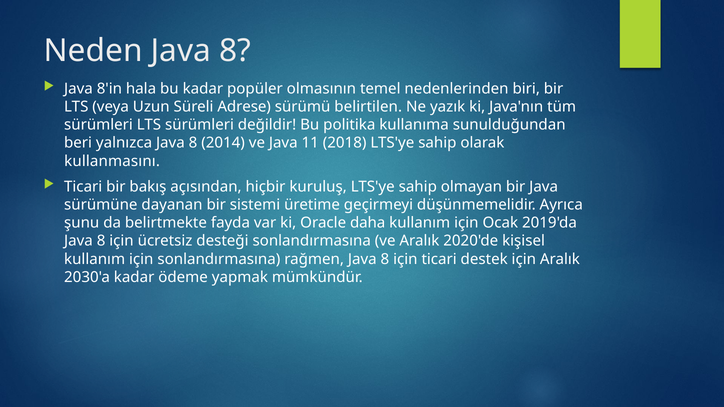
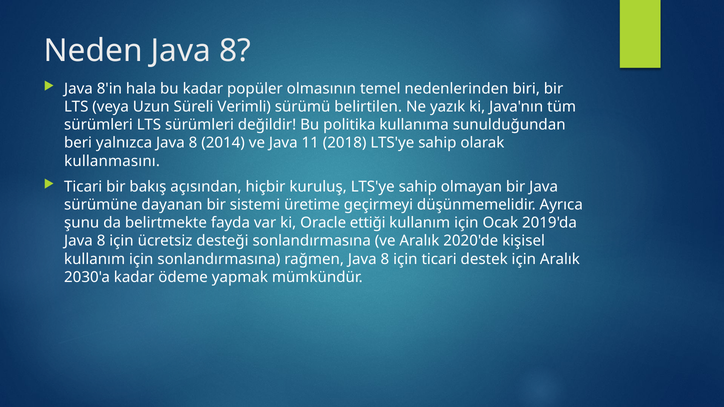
Adrese: Adrese -> Verimli
daha: daha -> ettiği
